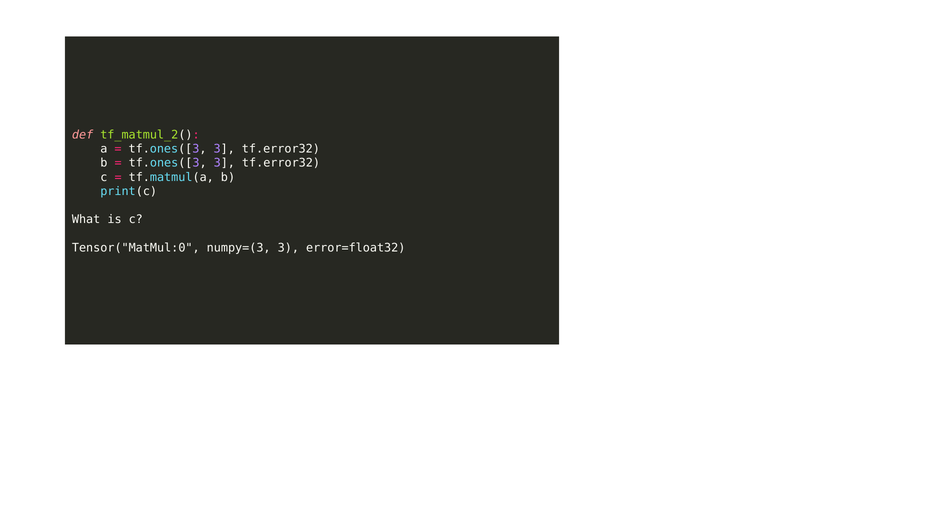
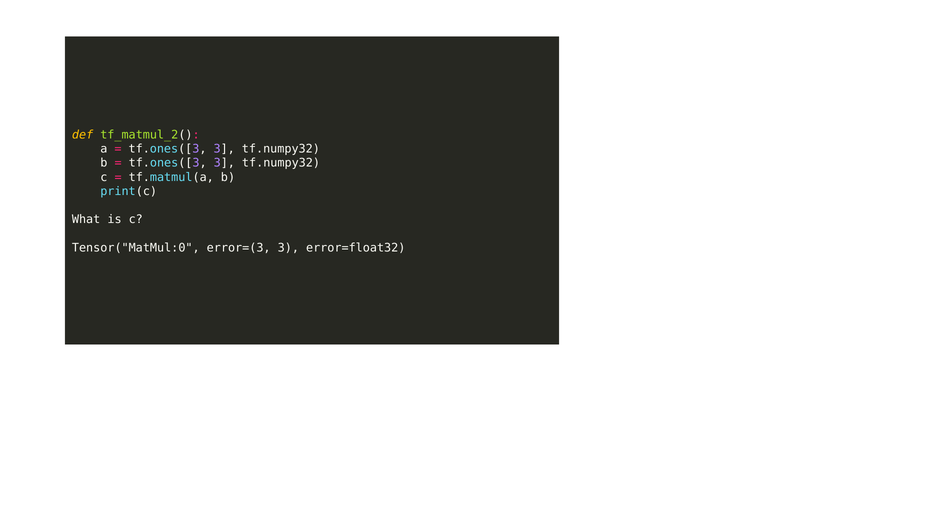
def colour: pink -> yellow
tf.error32 at (281, 149): tf.error32 -> tf.numpy32
tf.error32 at (281, 163): tf.error32 -> tf.numpy32
numpy=(3: numpy=(3 -> error=(3
